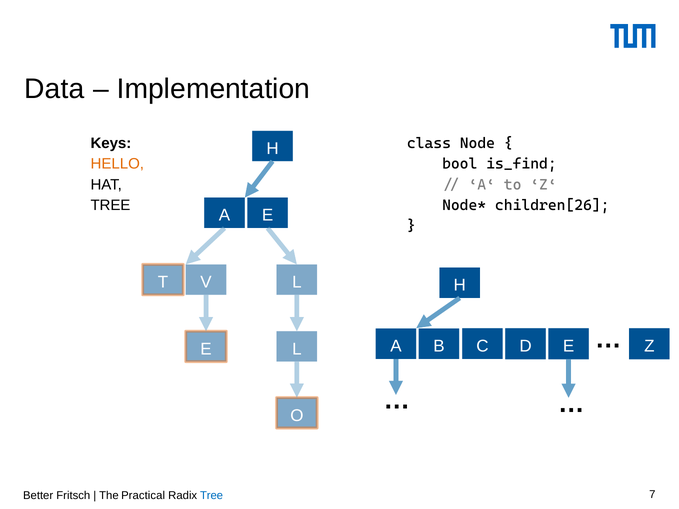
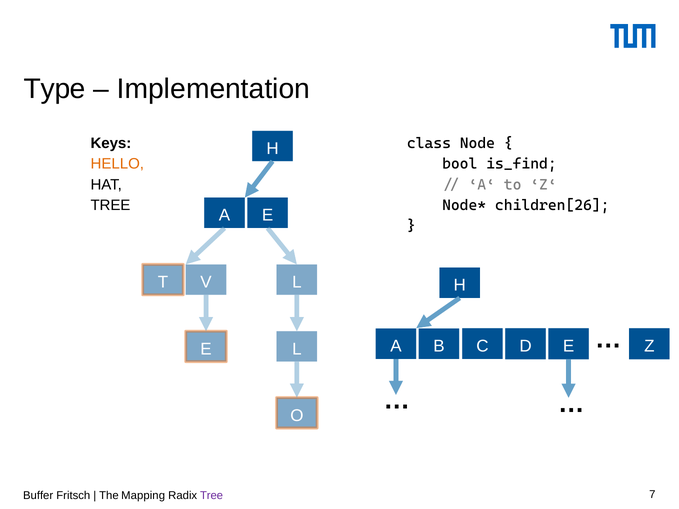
Data: Data -> Type
Better: Better -> Buffer
Practical: Practical -> Mapping
Tree at (212, 496) colour: blue -> purple
